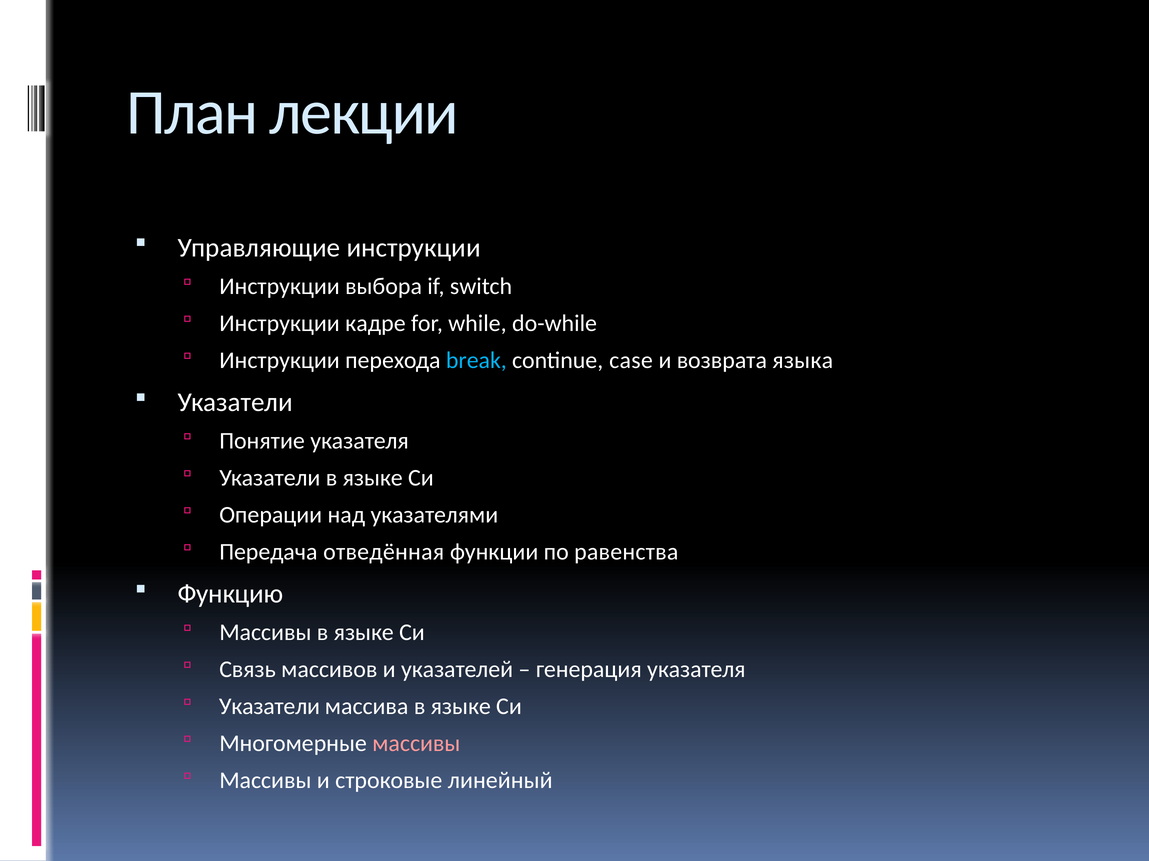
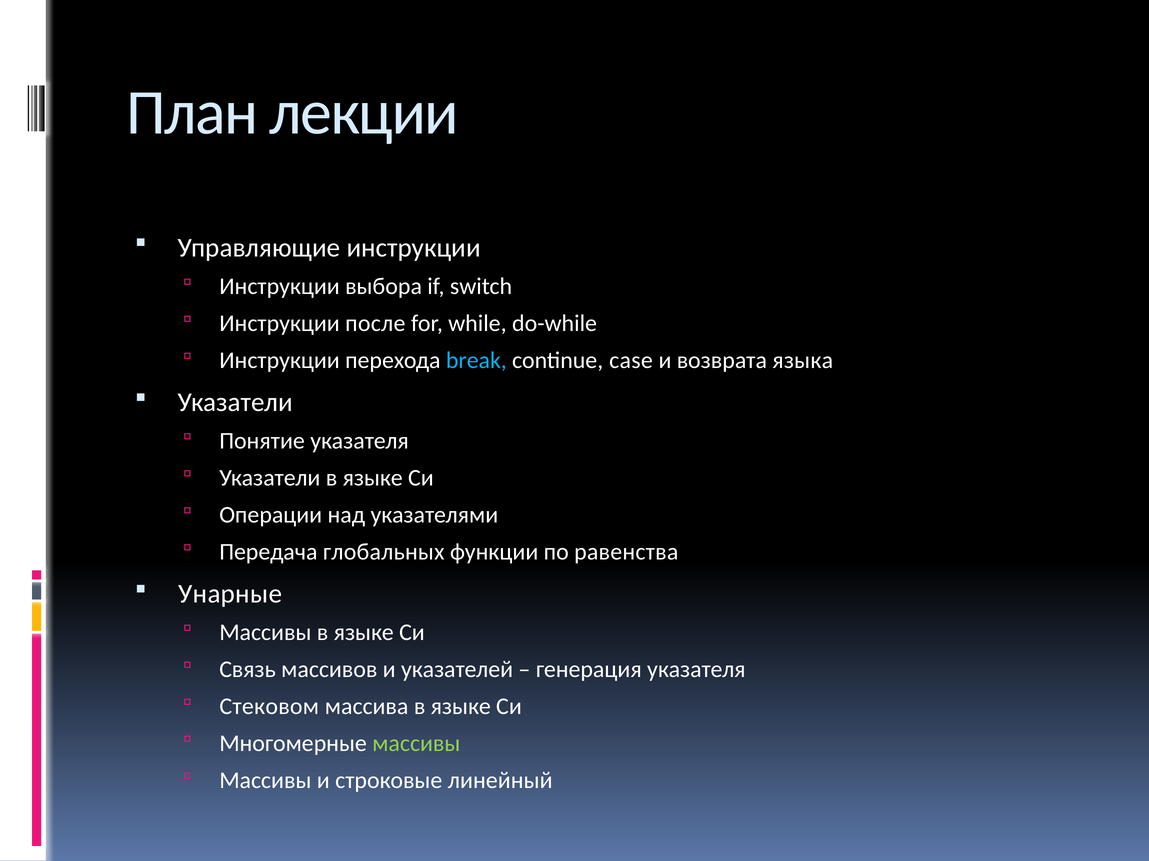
кадре: кадре -> после
отведённая: отведённая -> глобальных
Функцию: Функцию -> Унарные
Указатели at (269, 707): Указатели -> Стековом
массивы at (416, 744) colour: pink -> light green
